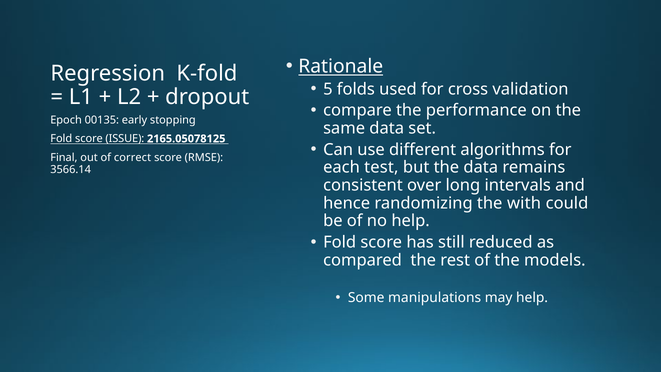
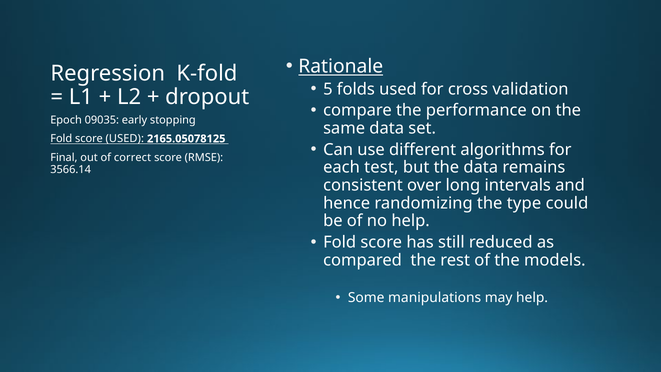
00135: 00135 -> 09035
score ISSUE: ISSUE -> USED
with: with -> type
